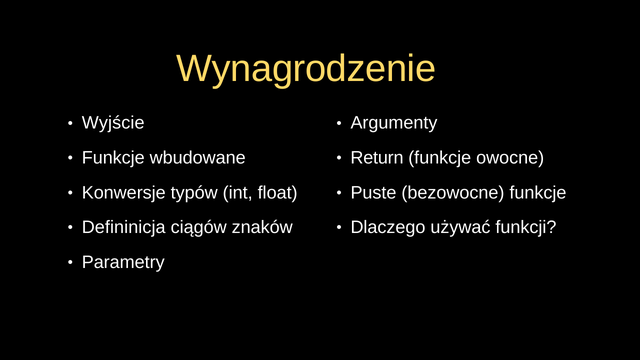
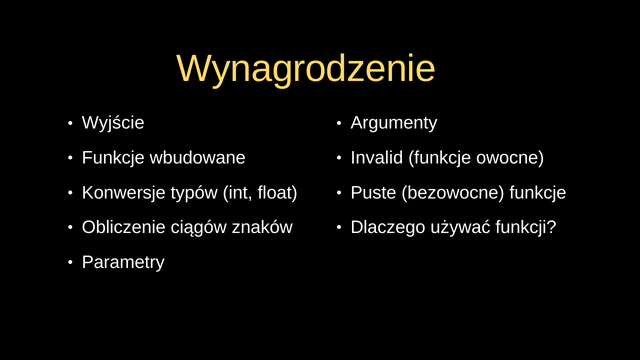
Return: Return -> Invalid
Defininicja: Defininicja -> Obliczenie
